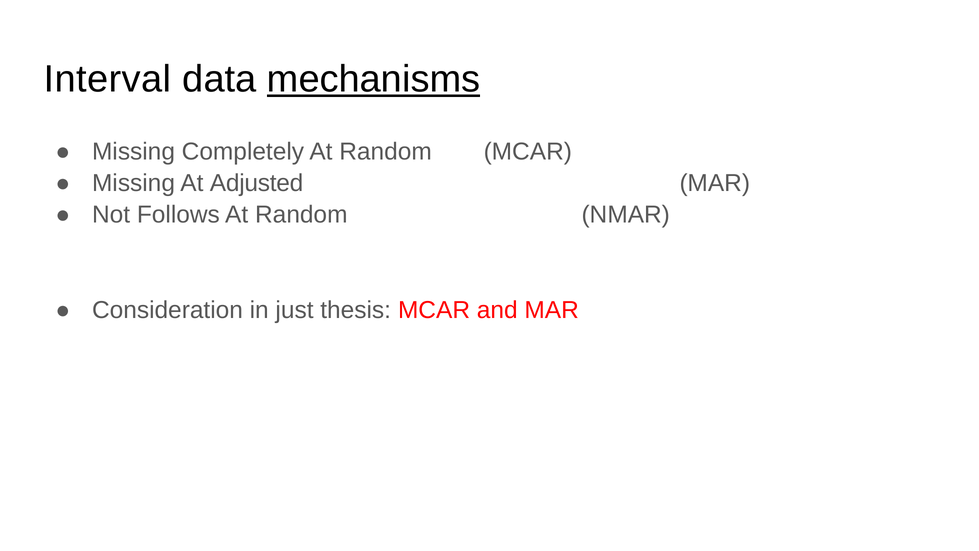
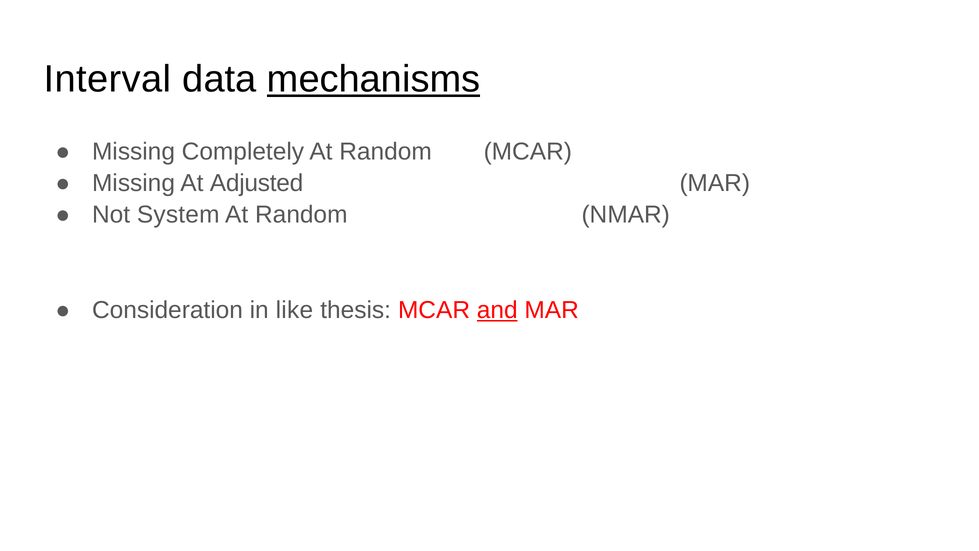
Follows: Follows -> System
just: just -> like
and underline: none -> present
